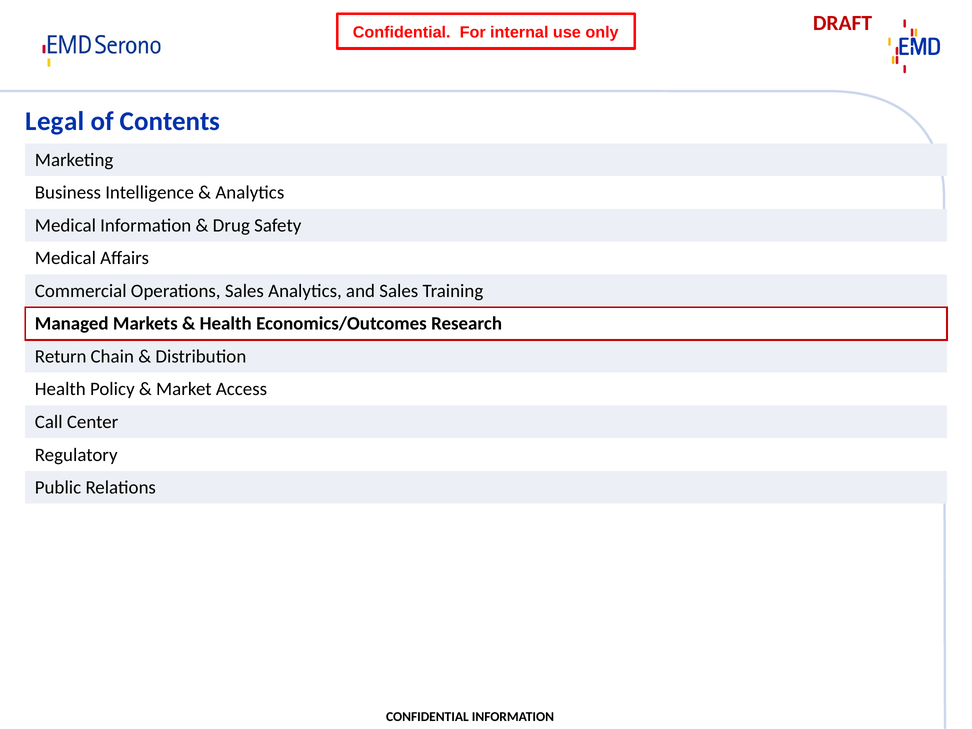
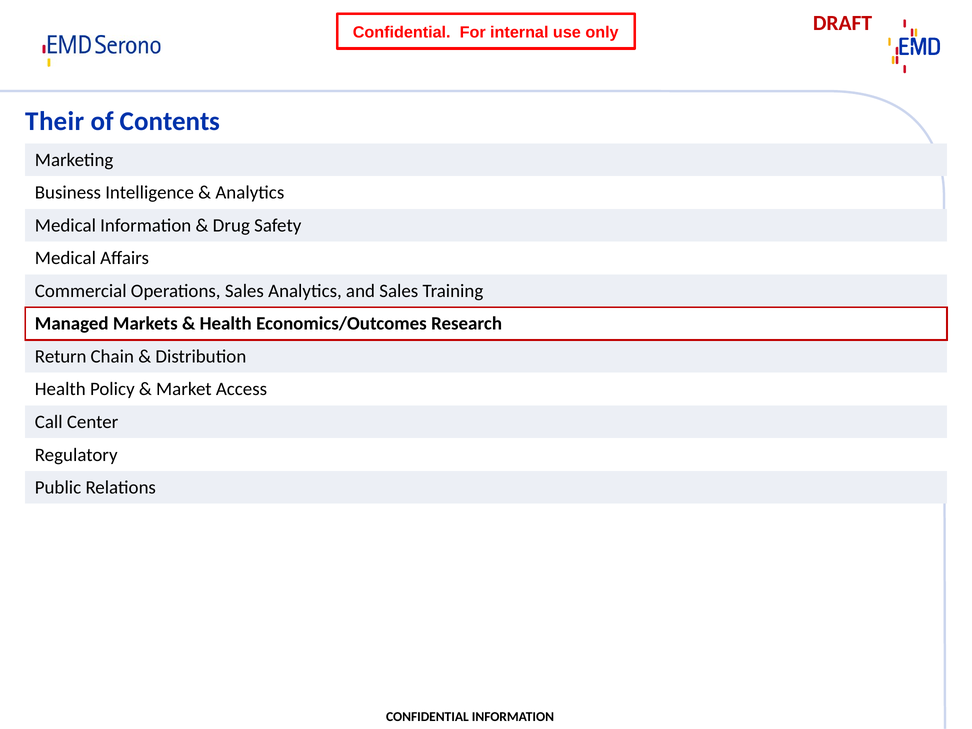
Legal: Legal -> Their
